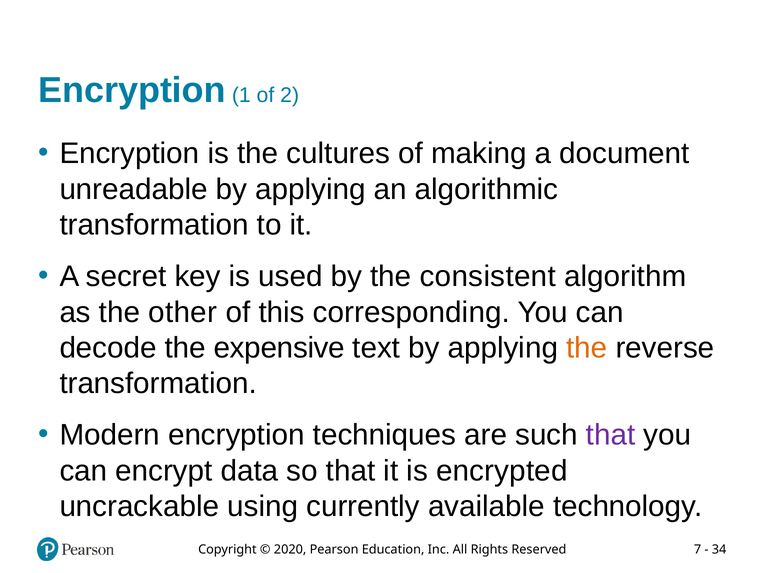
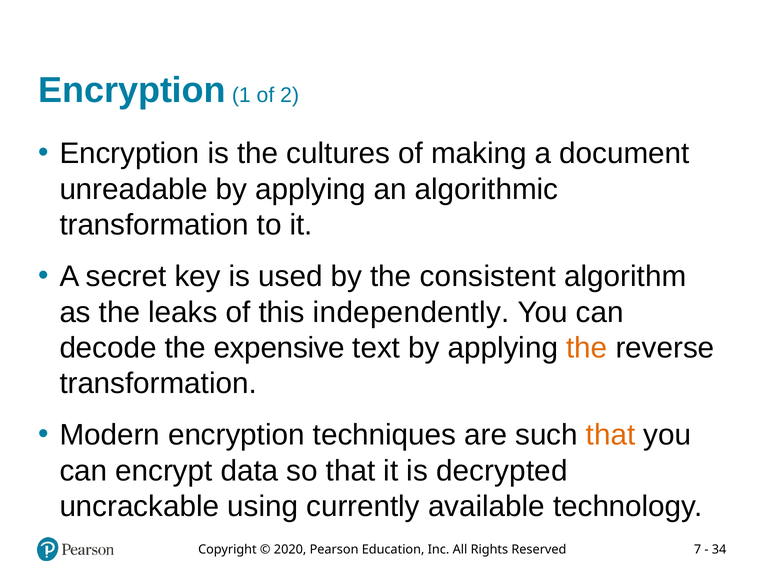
other: other -> leaks
corresponding: corresponding -> independently
that at (611, 435) colour: purple -> orange
encrypted: encrypted -> decrypted
